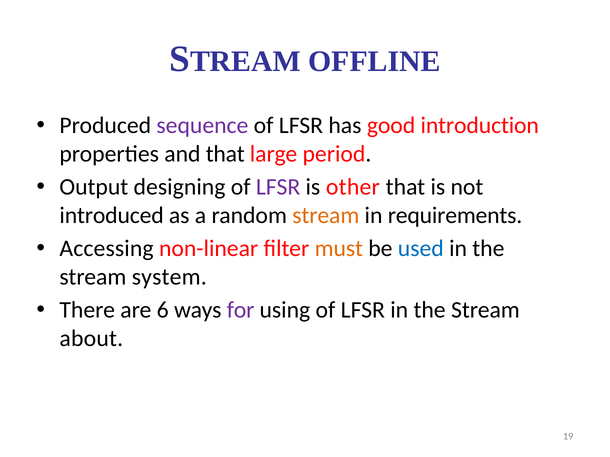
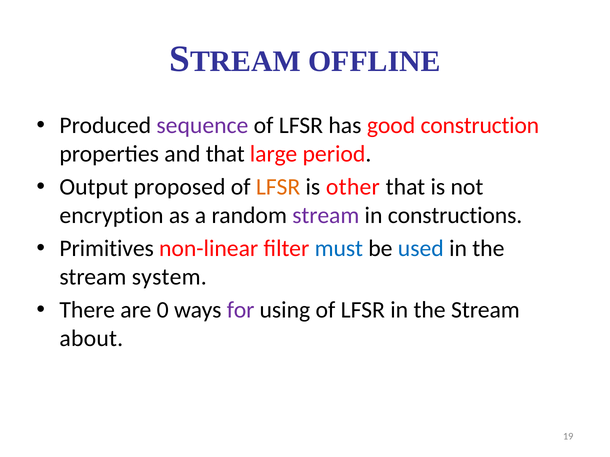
introduction: introduction -> construction
designing: designing -> proposed
LFSR at (278, 187) colour: purple -> orange
introduced: introduced -> encryption
stream at (326, 216) colour: orange -> purple
requirements: requirements -> constructions
Accessing: Accessing -> Primitives
must colour: orange -> blue
6: 6 -> 0
